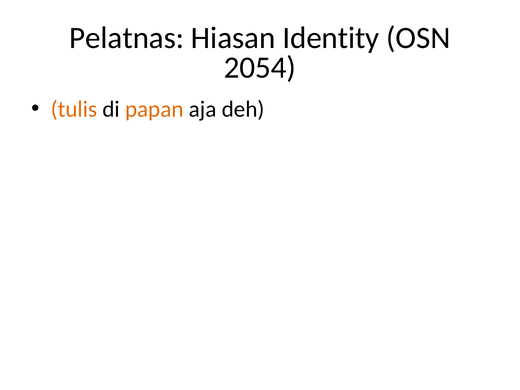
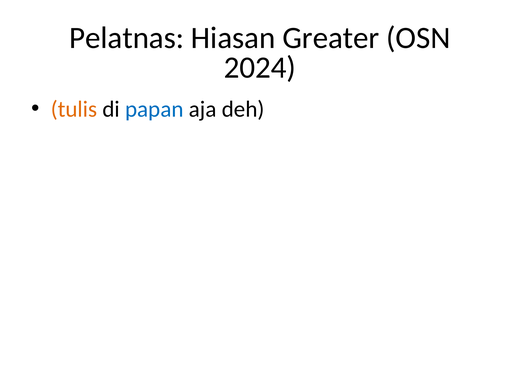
Identity: Identity -> Greater
2054: 2054 -> 2024
papan colour: orange -> blue
